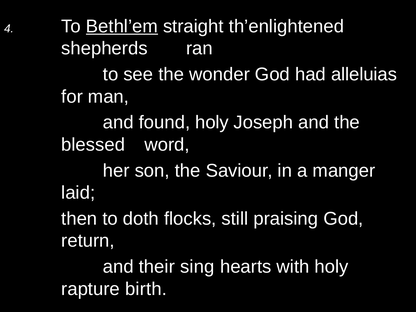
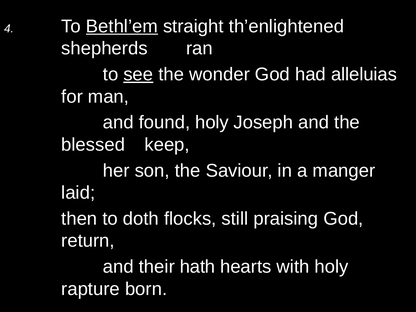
see underline: none -> present
word: word -> keep
sing: sing -> hath
birth: birth -> born
